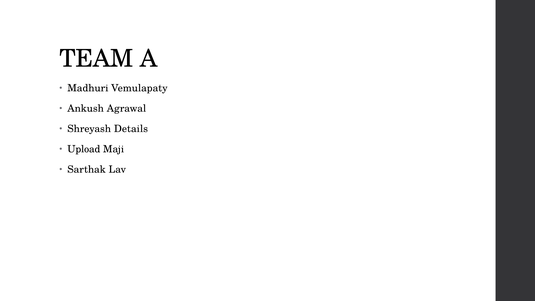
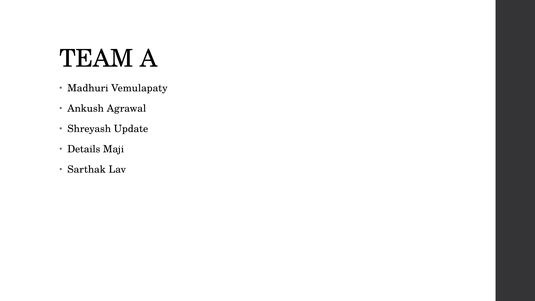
Details: Details -> Update
Upload: Upload -> Details
